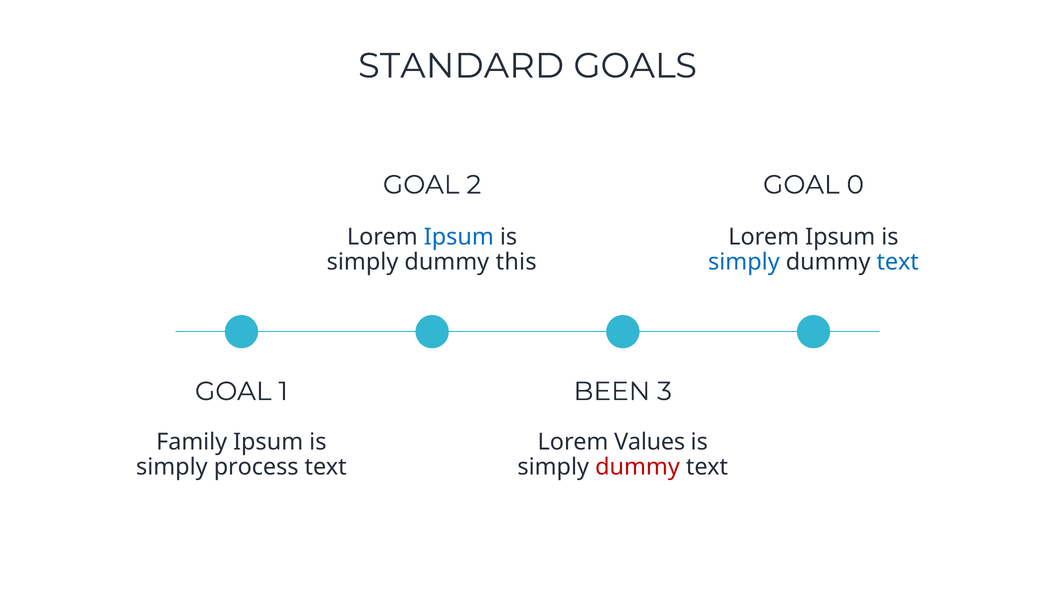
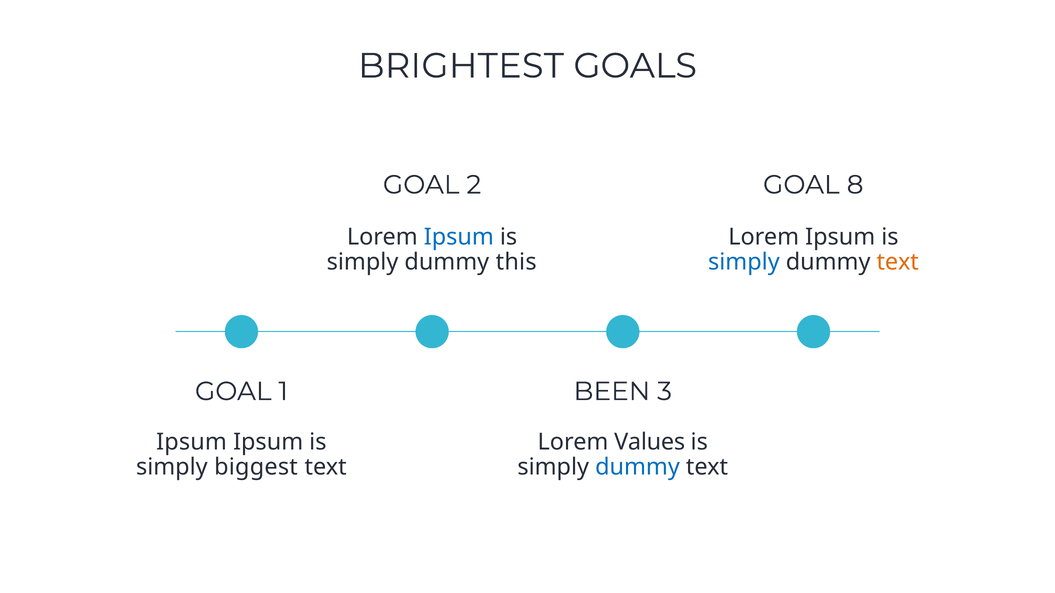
STANDARD: STANDARD -> BRIGHTEST
0: 0 -> 8
text at (898, 262) colour: blue -> orange
Family at (192, 442): Family -> Ipsum
process: process -> biggest
dummy at (637, 467) colour: red -> blue
